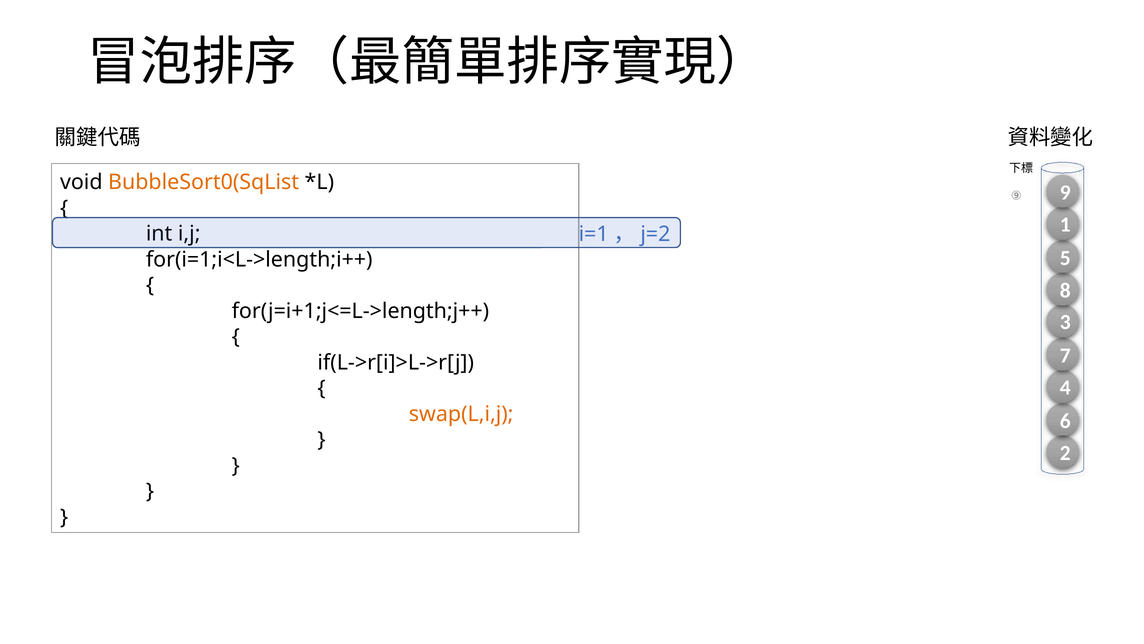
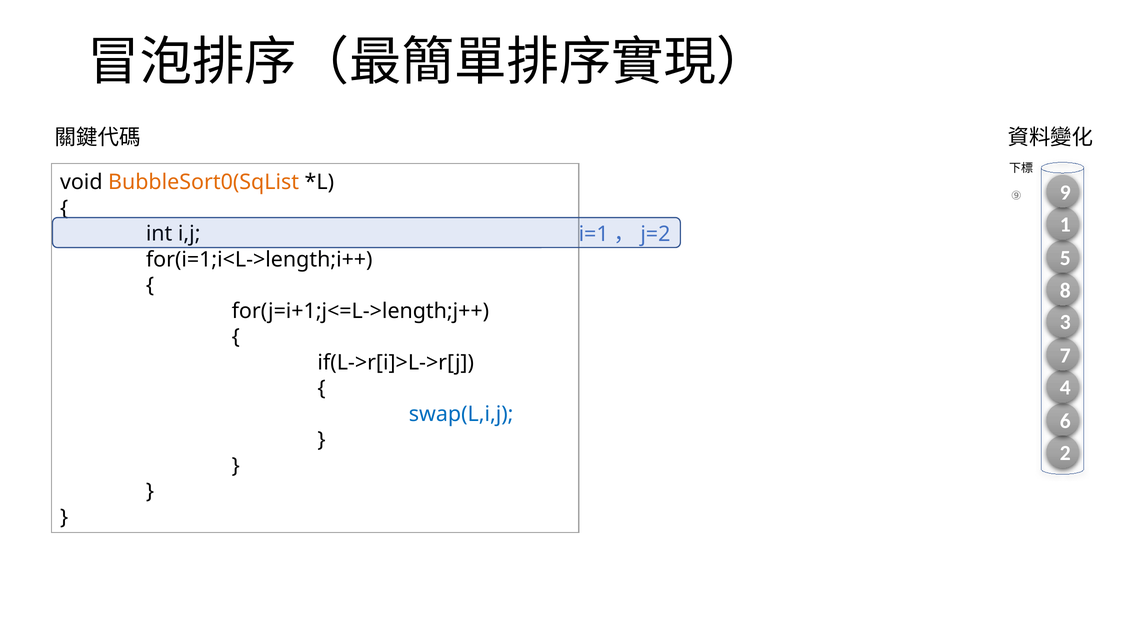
swap(L,i,j colour: orange -> blue
